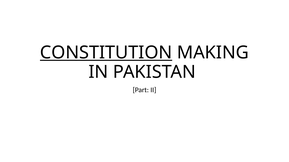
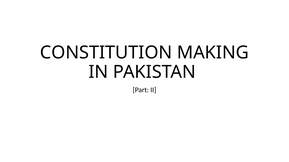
CONSTITUTION underline: present -> none
